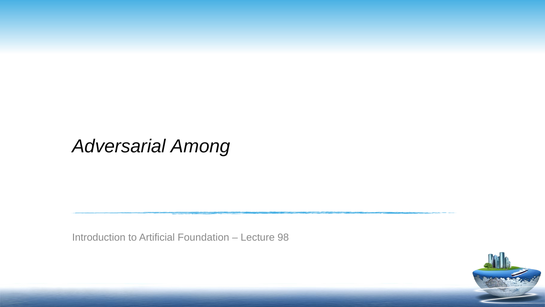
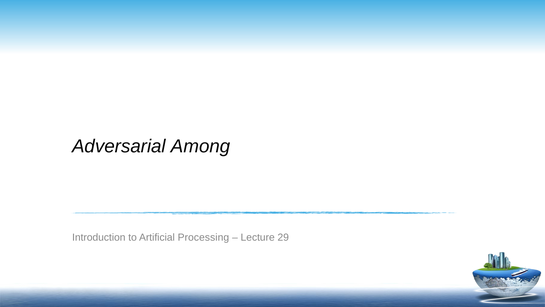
Foundation: Foundation -> Processing
98: 98 -> 29
